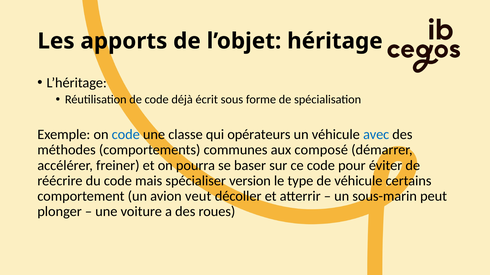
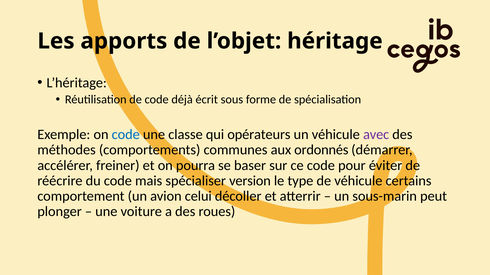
avec colour: blue -> purple
composé: composé -> ordonnés
veut: veut -> celui
